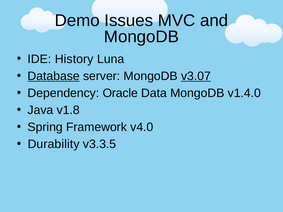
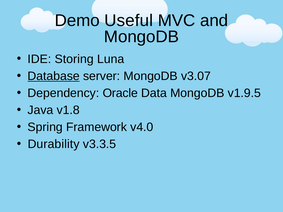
Issues: Issues -> Useful
History: History -> Storing
v3.07 underline: present -> none
v1.4.0: v1.4.0 -> v1.9.5
